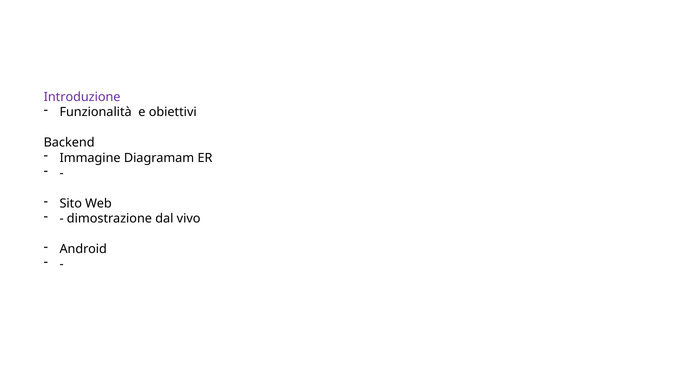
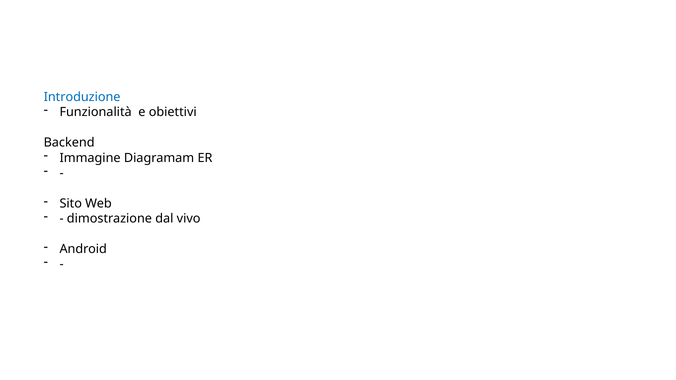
Introduzione colour: purple -> blue
